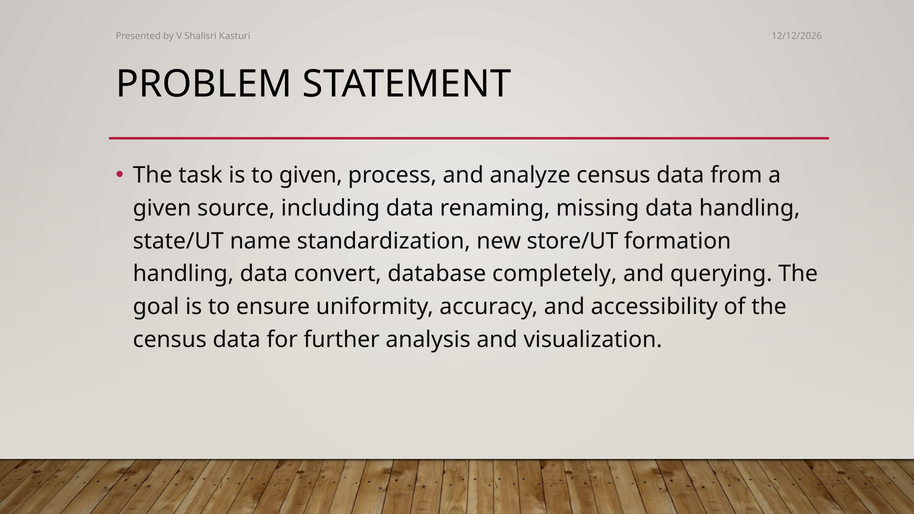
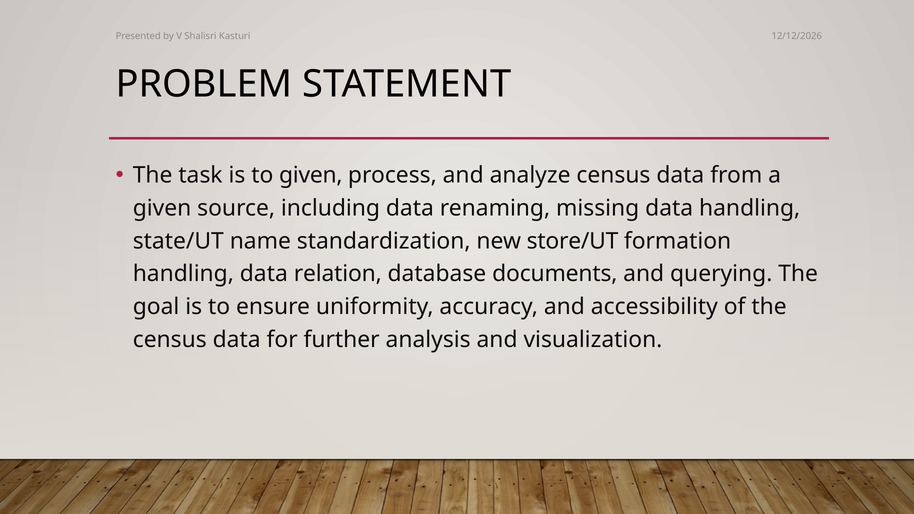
convert: convert -> relation
completely: completely -> documents
